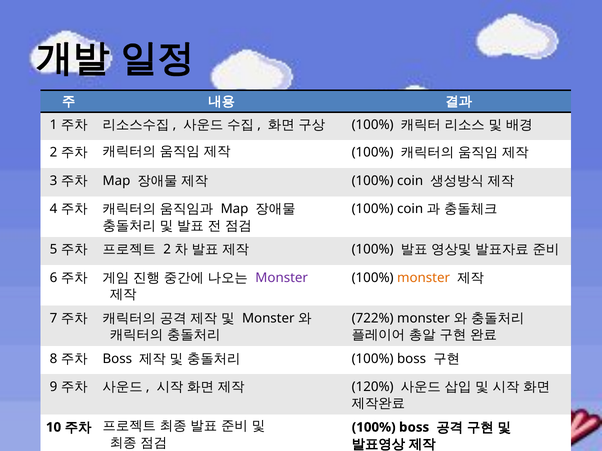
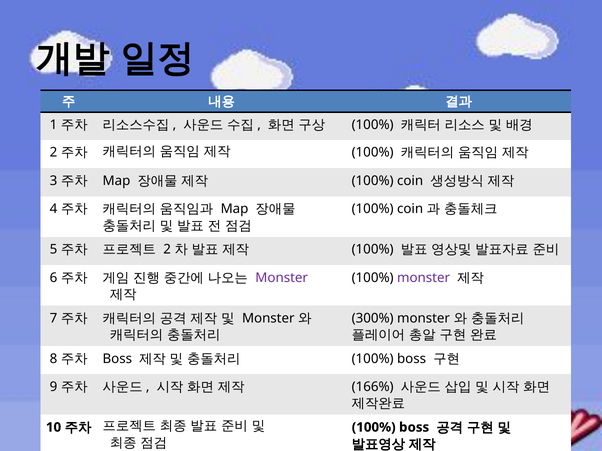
monster at (424, 278) colour: orange -> purple
722%: 722% -> 300%
120%: 120% -> 166%
